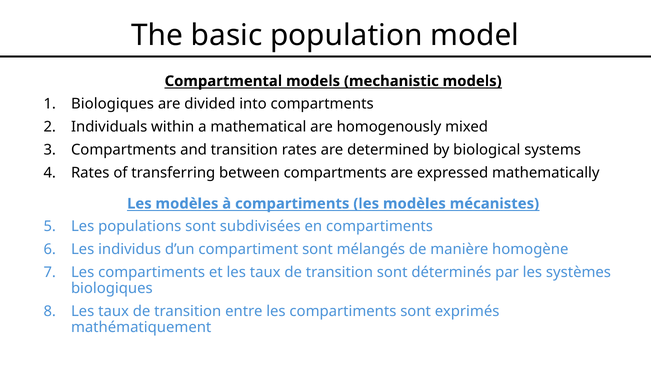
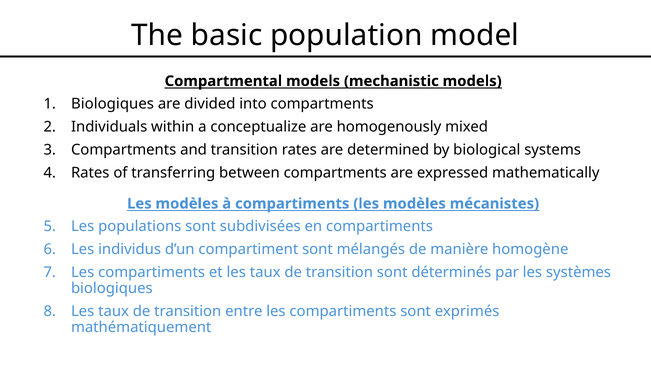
mathematical: mathematical -> conceptualize
